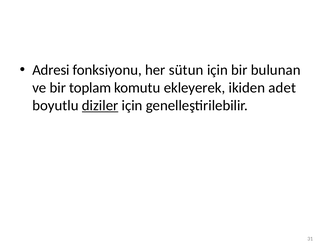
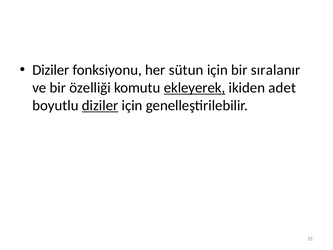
Adresi at (51, 70): Adresi -> Diziler
bulunan: bulunan -> sıralanır
toplam: toplam -> özelliği
ekleyerek underline: none -> present
